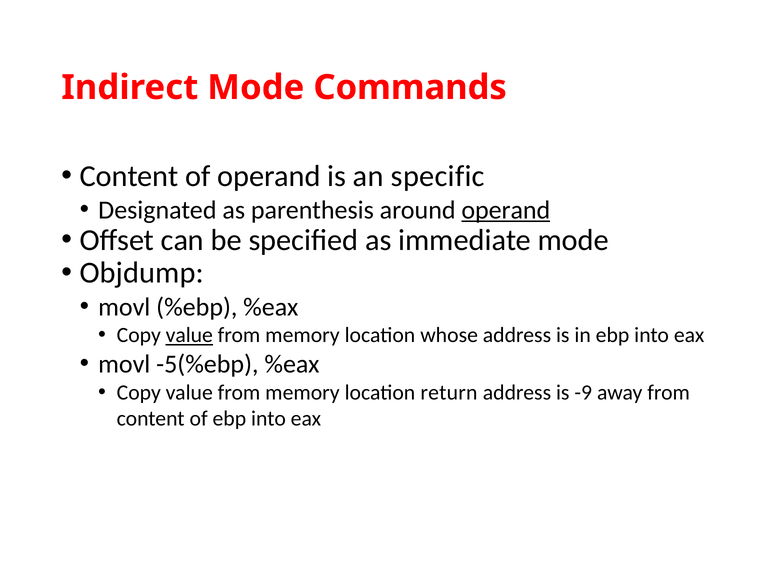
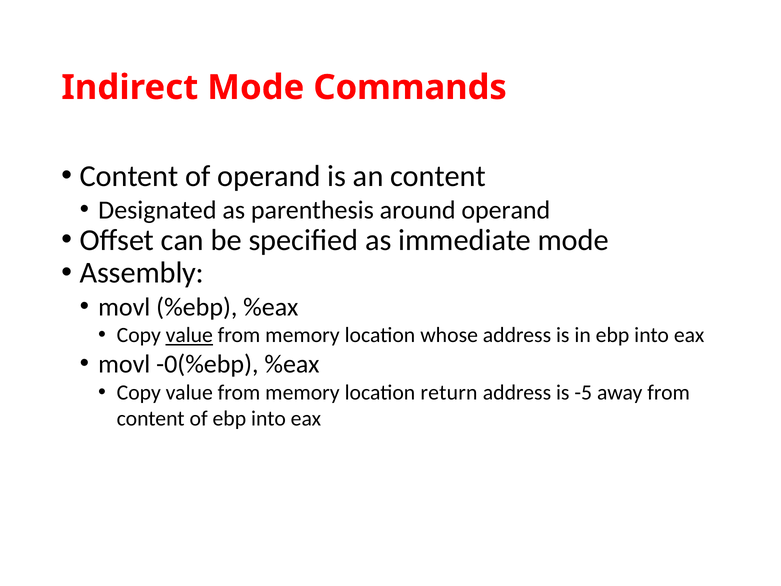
an specific: specific -> content
operand at (506, 210) underline: present -> none
Objdump: Objdump -> Assembly
-5(%ebp: -5(%ebp -> -0(%ebp
-9: -9 -> -5
